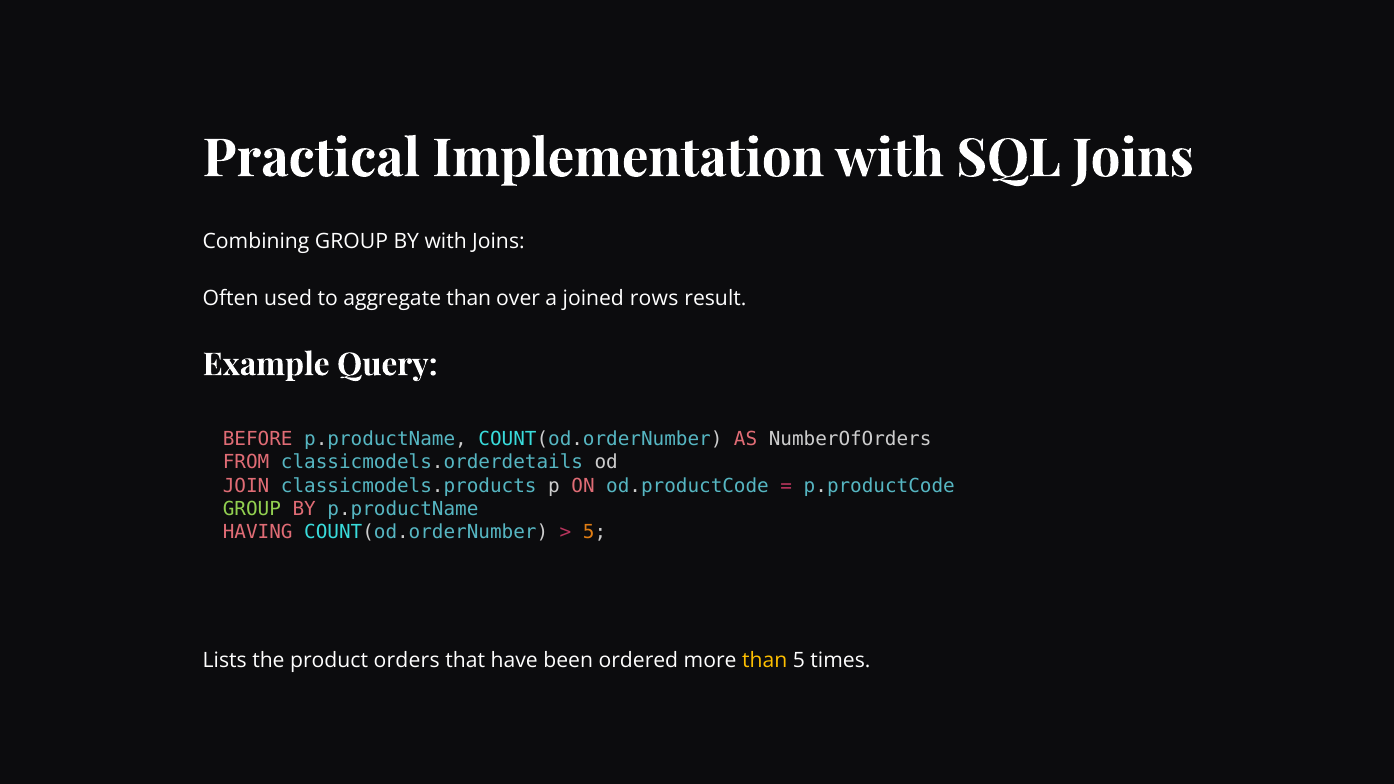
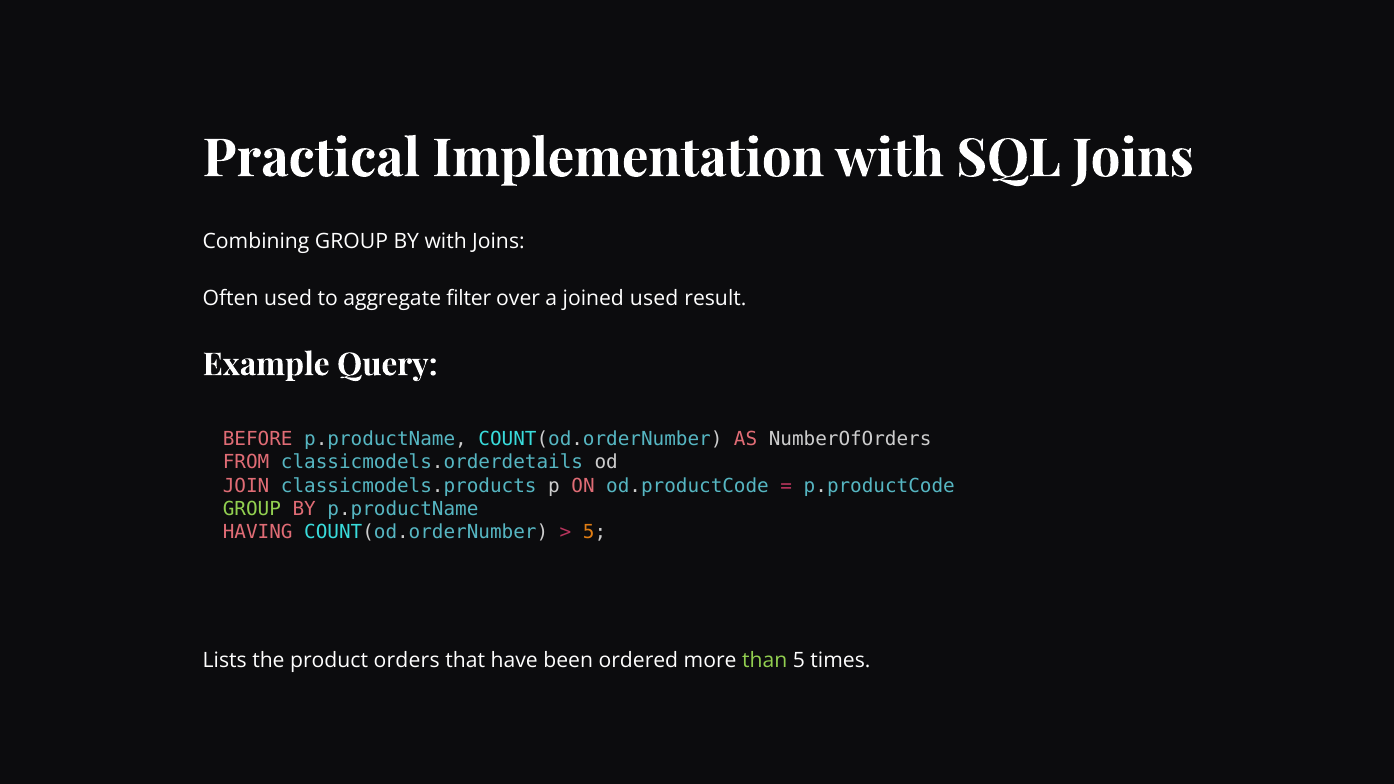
aggregate than: than -> filter
joined rows: rows -> used
than at (765, 661) colour: yellow -> light green
